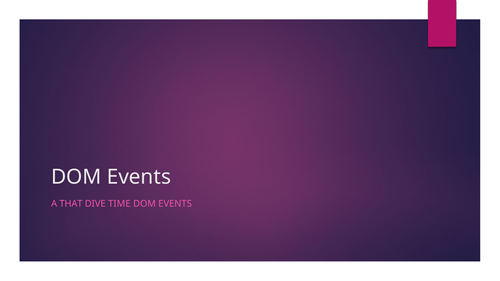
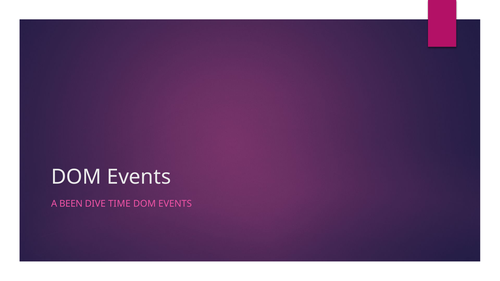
THAT: THAT -> BEEN
